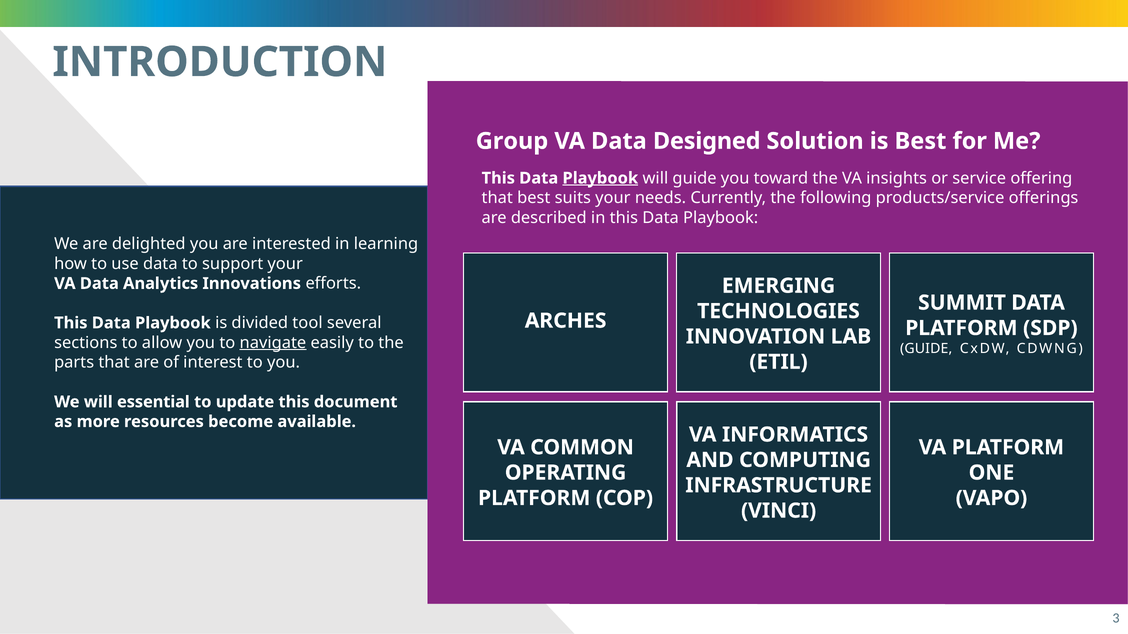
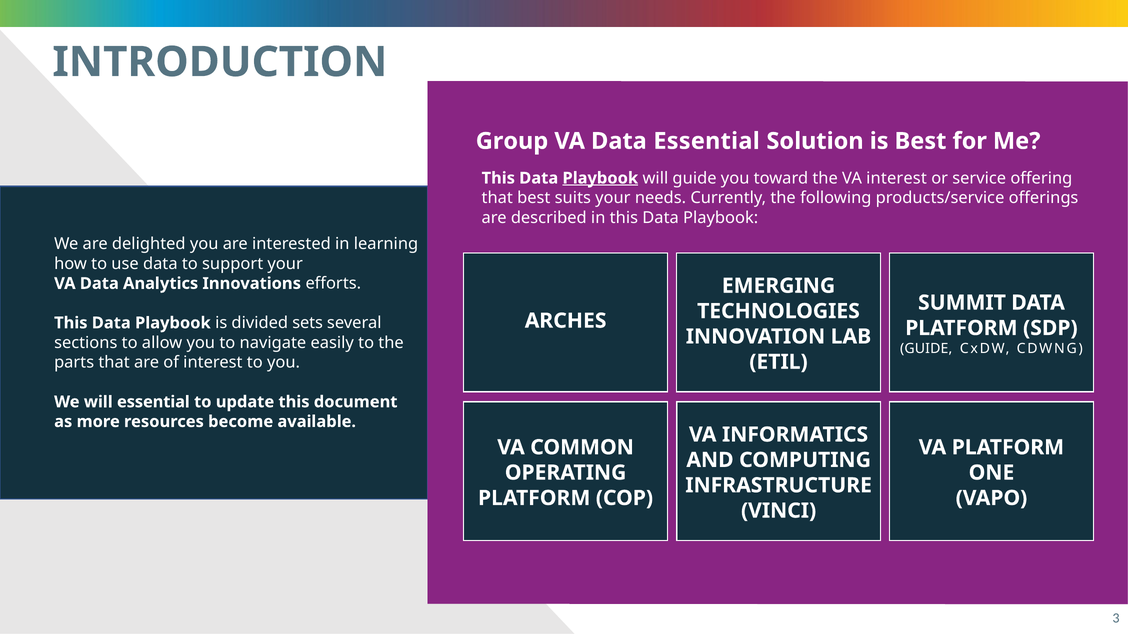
Data Designed: Designed -> Essential
VA insights: insights -> interest
tool: tool -> sets
navigate underline: present -> none
